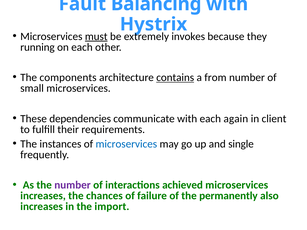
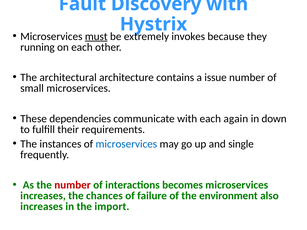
Balancing: Balancing -> Discovery
components: components -> architectural
contains underline: present -> none
from: from -> issue
client: client -> down
number at (73, 185) colour: purple -> red
achieved: achieved -> becomes
permanently: permanently -> environment
